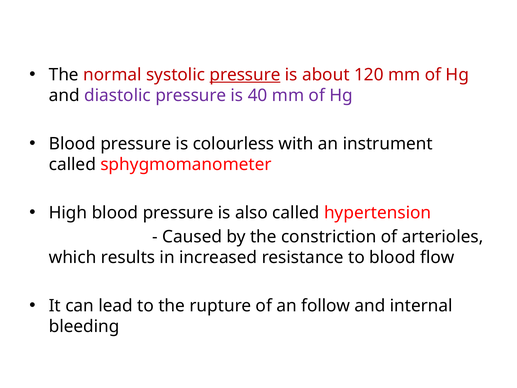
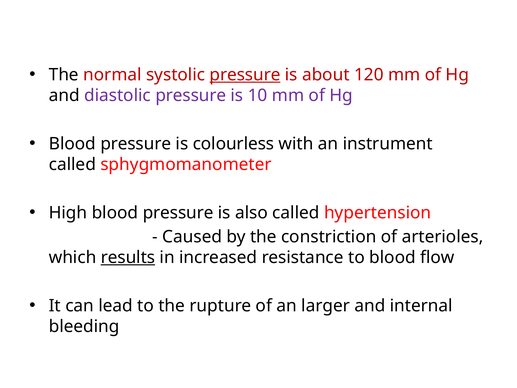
40: 40 -> 10
results underline: none -> present
follow: follow -> larger
